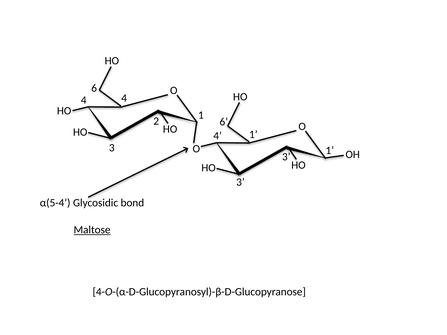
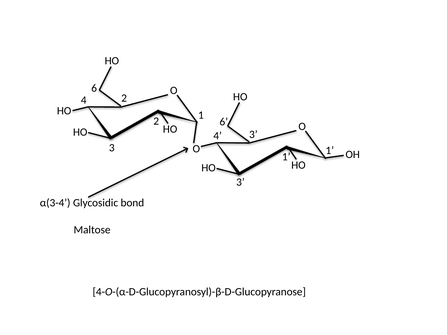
4 4: 4 -> 2
4 1: 1 -> 3
3 at (286, 157): 3 -> 1
α(5-4: α(5-4 -> α(3-4
Maltose underline: present -> none
